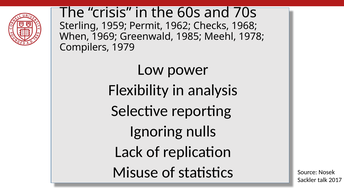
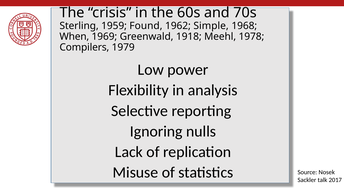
Permit: Permit -> Found
Checks: Checks -> Simple
1985: 1985 -> 1918
